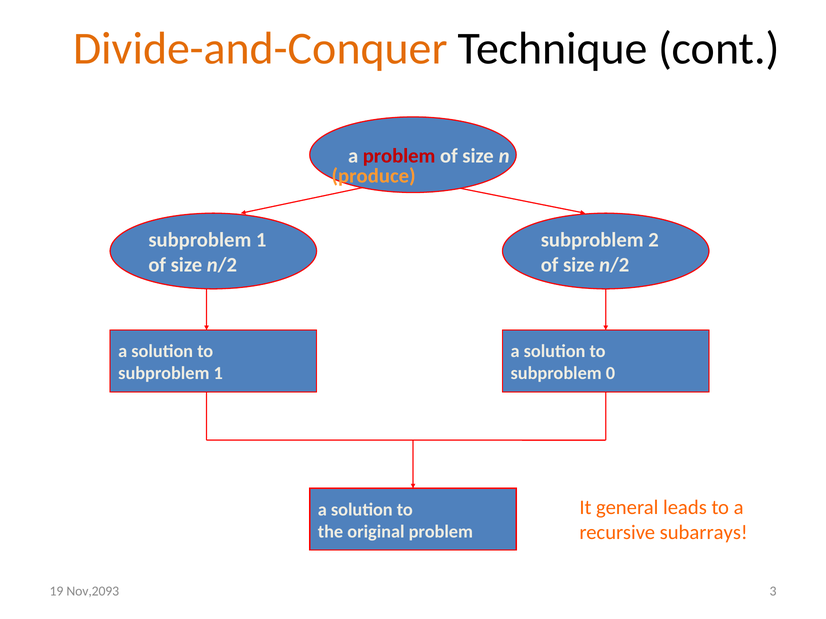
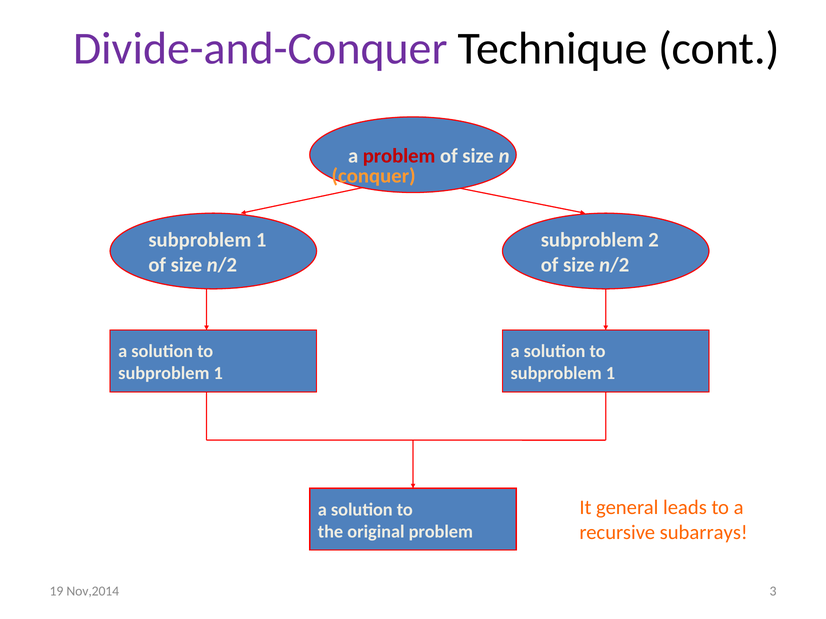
Divide-and-Conquer colour: orange -> purple
produce: produce -> conquer
0 at (610, 374): 0 -> 1
Nov,2093: Nov,2093 -> Nov,2014
